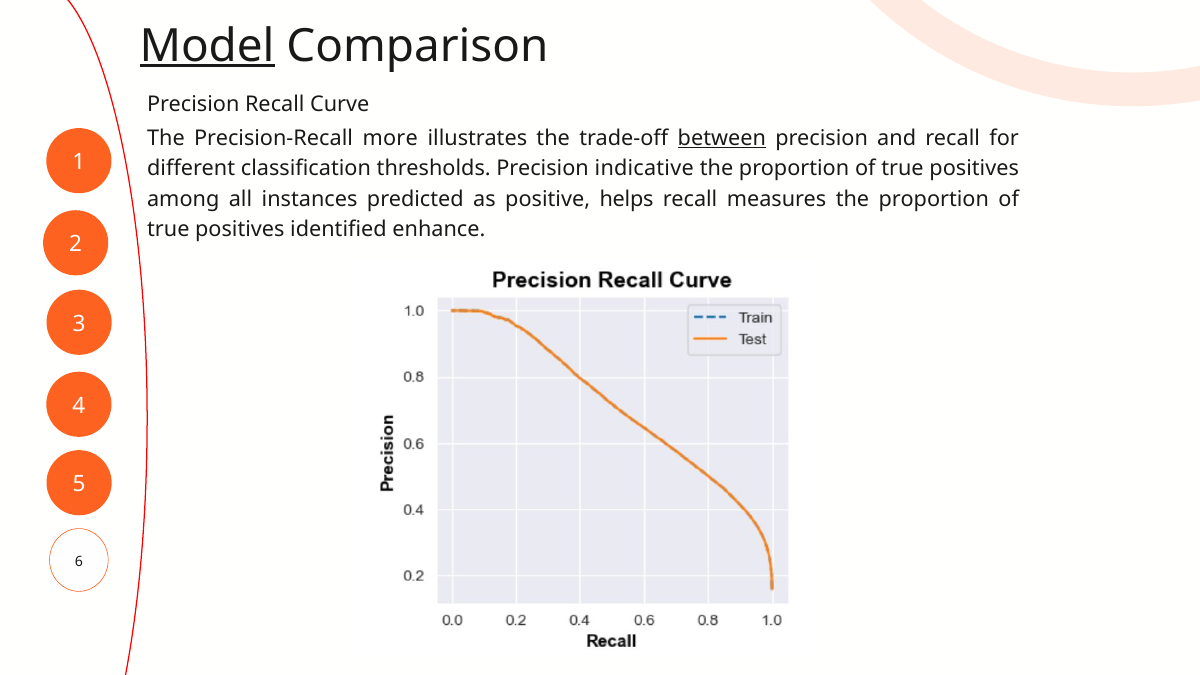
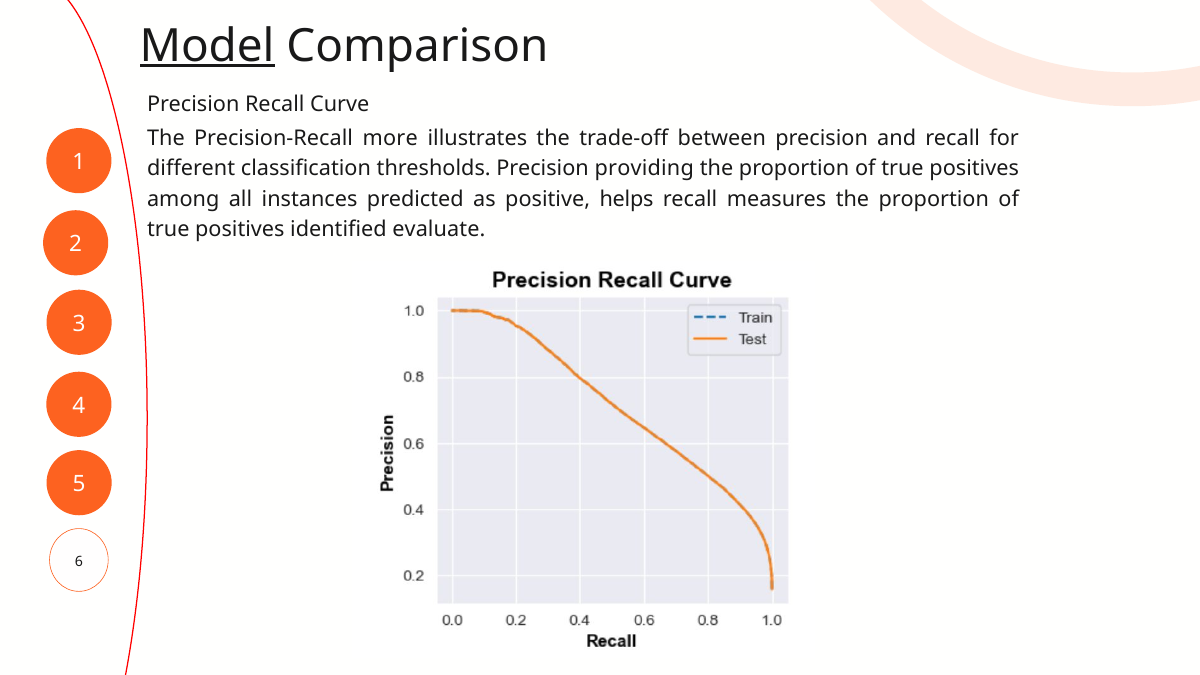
between underline: present -> none
indicative: indicative -> providing
enhance: enhance -> evaluate
